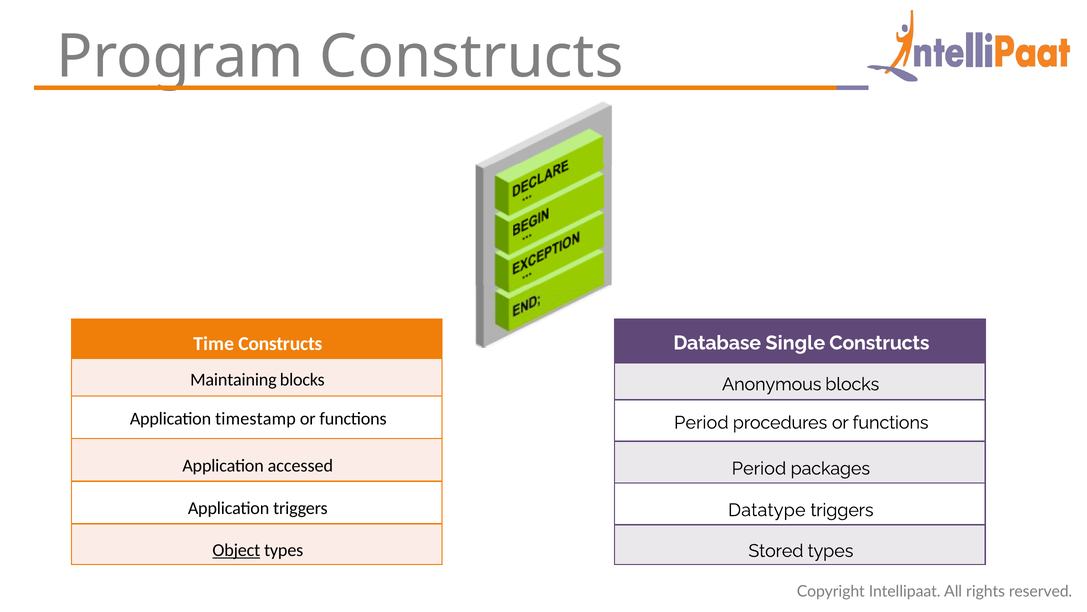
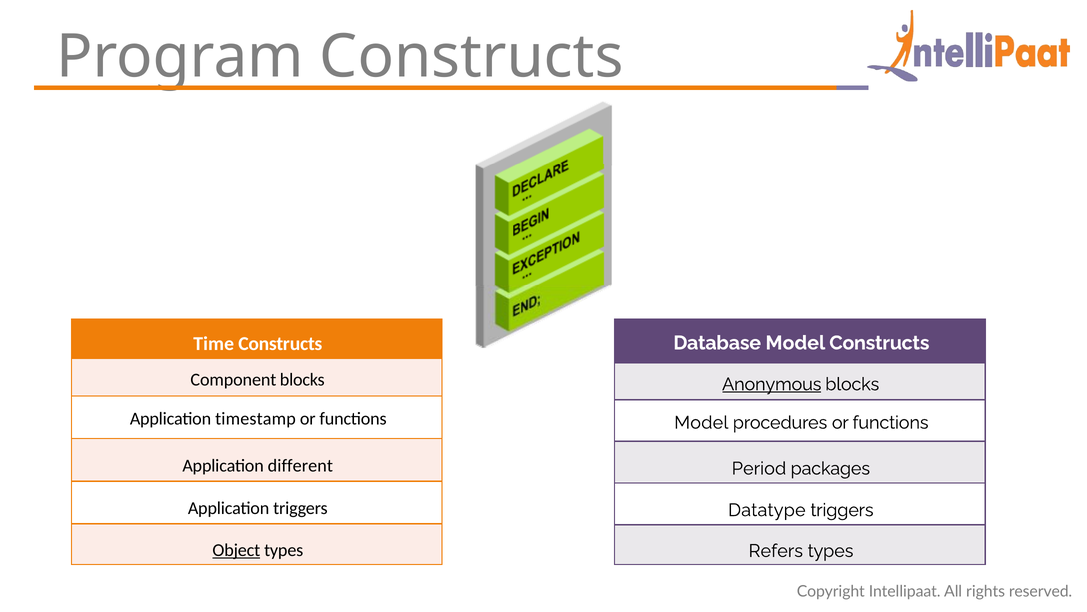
Database Single: Single -> Model
Maintaining: Maintaining -> Component
Anonymous underline: none -> present
Period at (701, 422): Period -> Model
accessed: accessed -> different
Stored: Stored -> Refers
